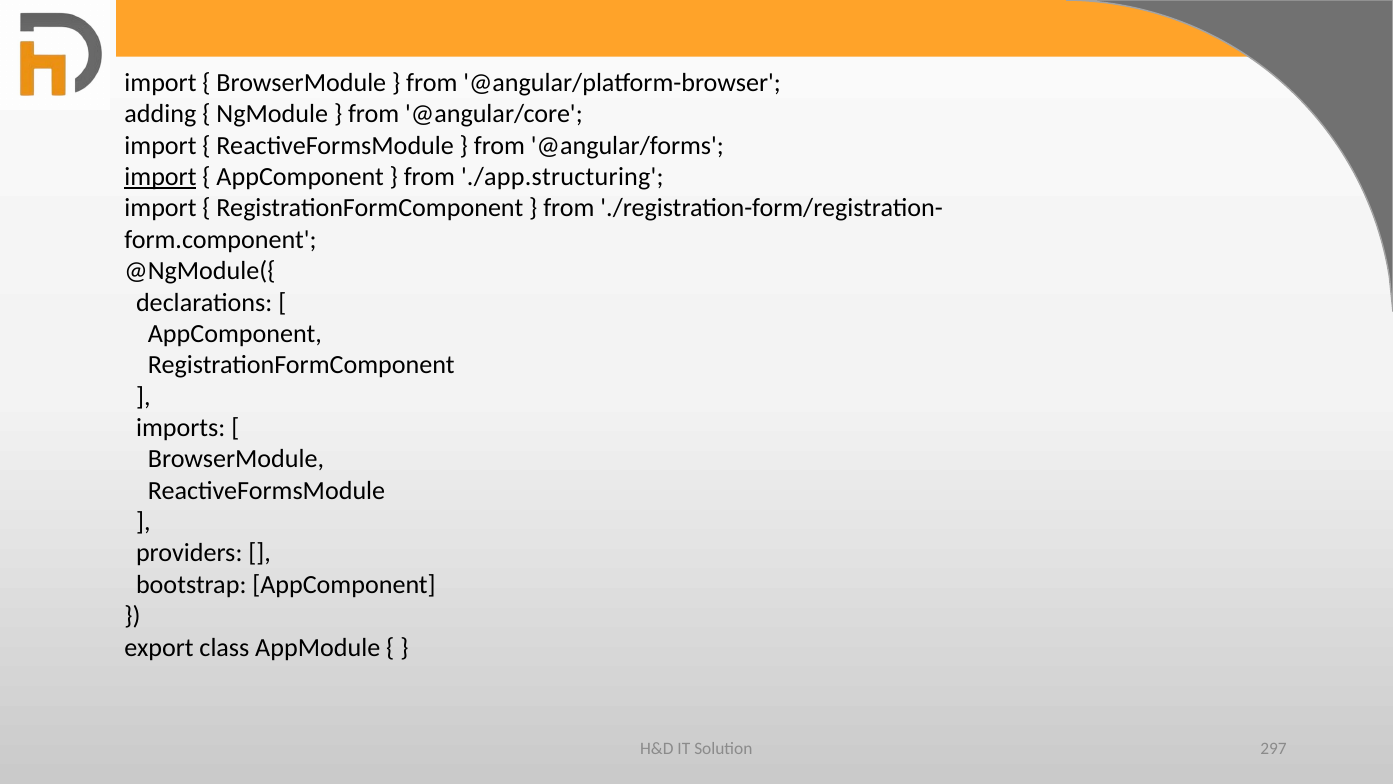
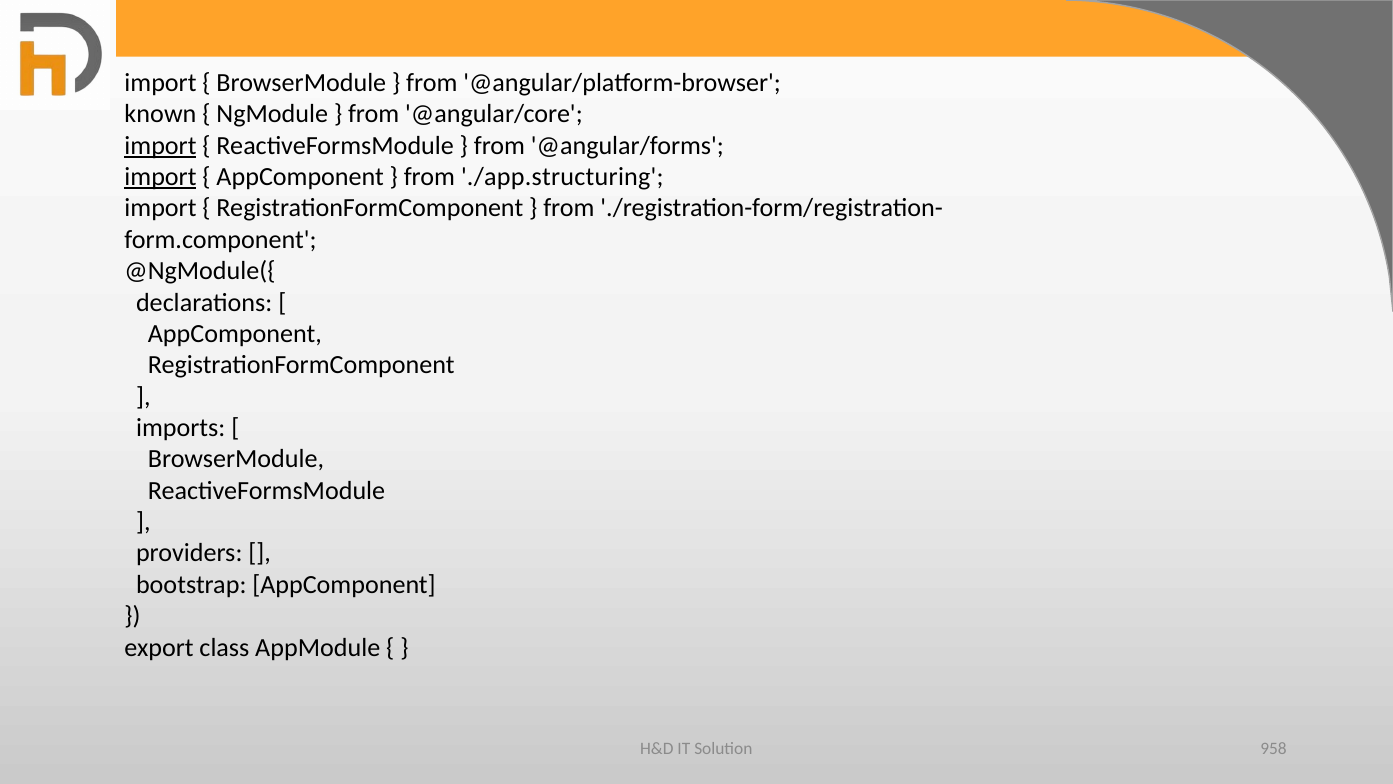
adding: adding -> known
import at (160, 146) underline: none -> present
297: 297 -> 958
